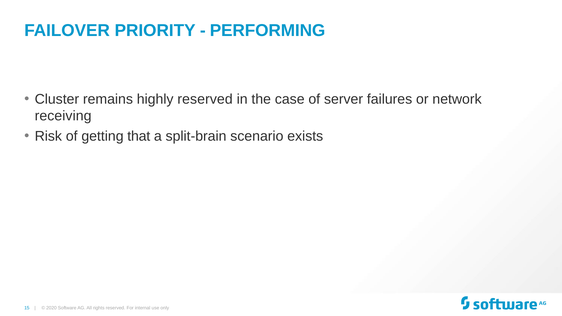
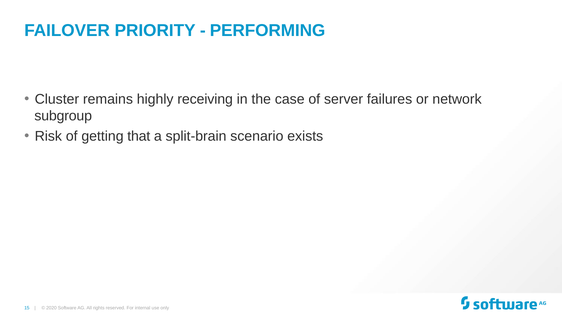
highly reserved: reserved -> receiving
receiving: receiving -> subgroup
